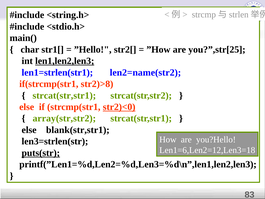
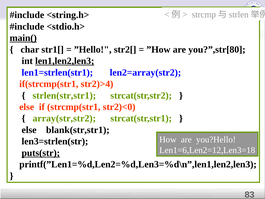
main( underline: none -> present
you?”,str[25: you?”,str[25 -> you?”,str[80
len2=name(str2: len2=name(str2 -> len2=array(str2
str2)>8: str2)>8 -> str2)>4
strcat(str,str1 at (64, 95): strcat(str,str1 -> strlen(str,str1
str2)<0 underline: present -> none
